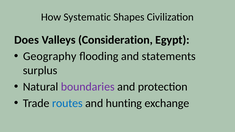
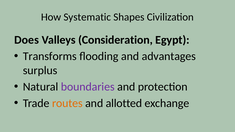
Geography: Geography -> Transforms
statements: statements -> advantages
routes colour: blue -> orange
hunting: hunting -> allotted
